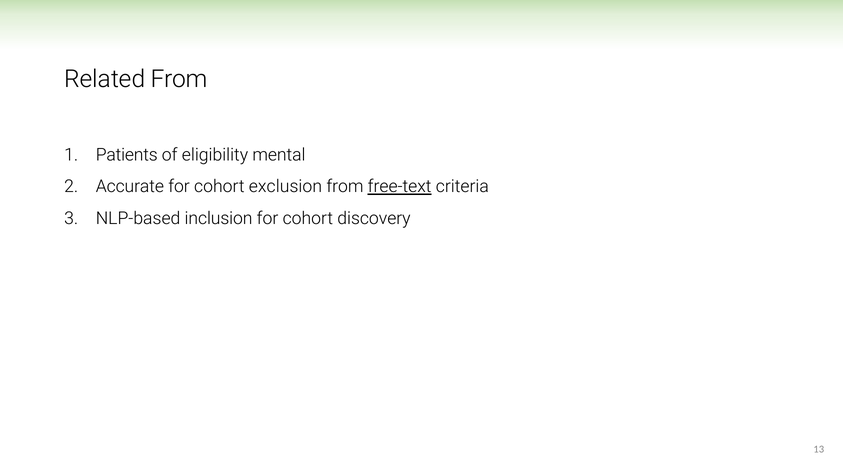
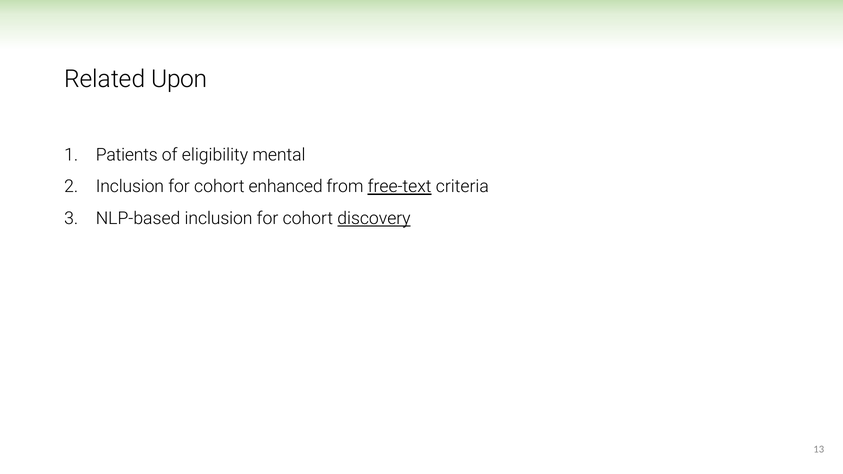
Related From: From -> Upon
Accurate at (130, 187): Accurate -> Inclusion
exclusion: exclusion -> enhanced
discovery underline: none -> present
